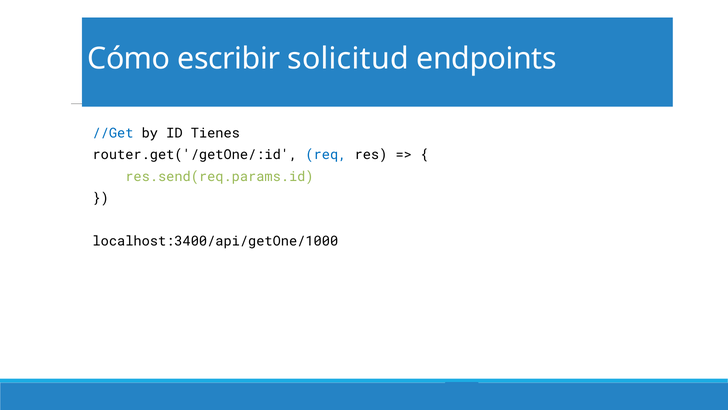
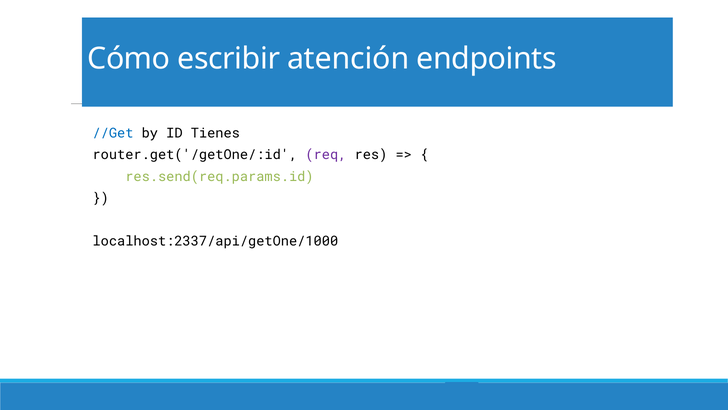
solicitud: solicitud -> atención
req colour: blue -> purple
localhost:3400/api/getOne/1000: localhost:3400/api/getOne/1000 -> localhost:2337/api/getOne/1000
